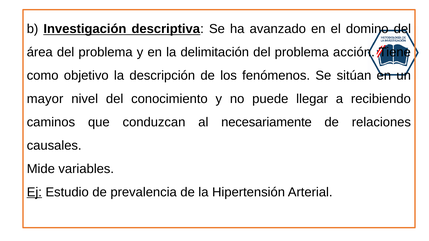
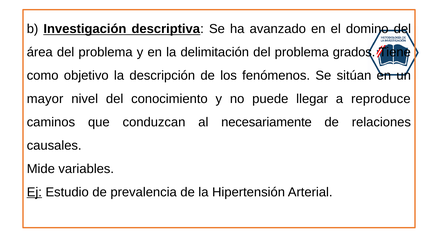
acción: acción -> grados
recibiendo: recibiendo -> reproduce
